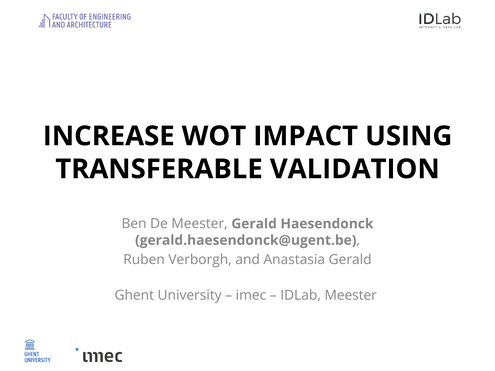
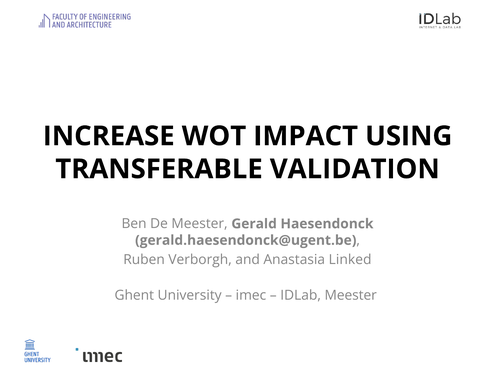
Anastasia Gerald: Gerald -> Linked
